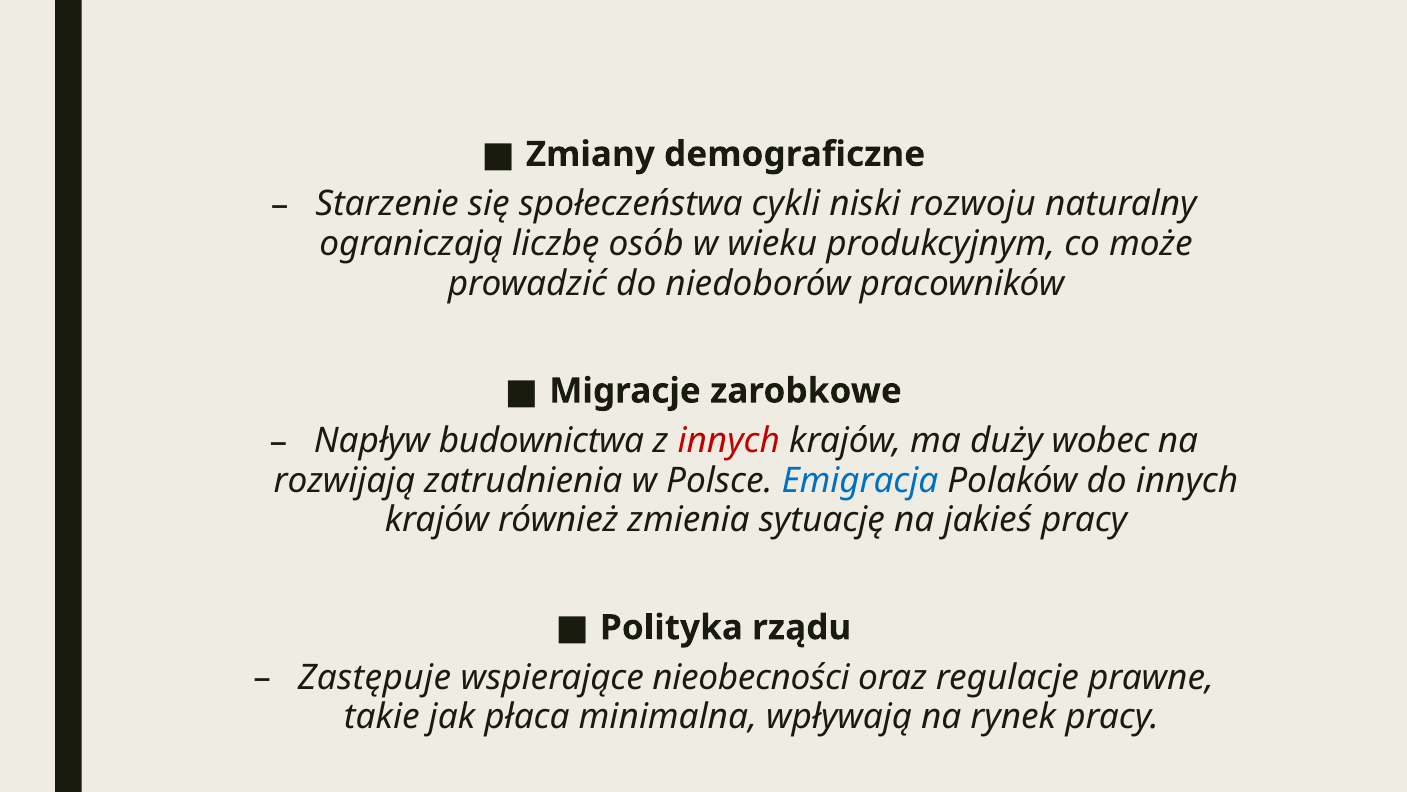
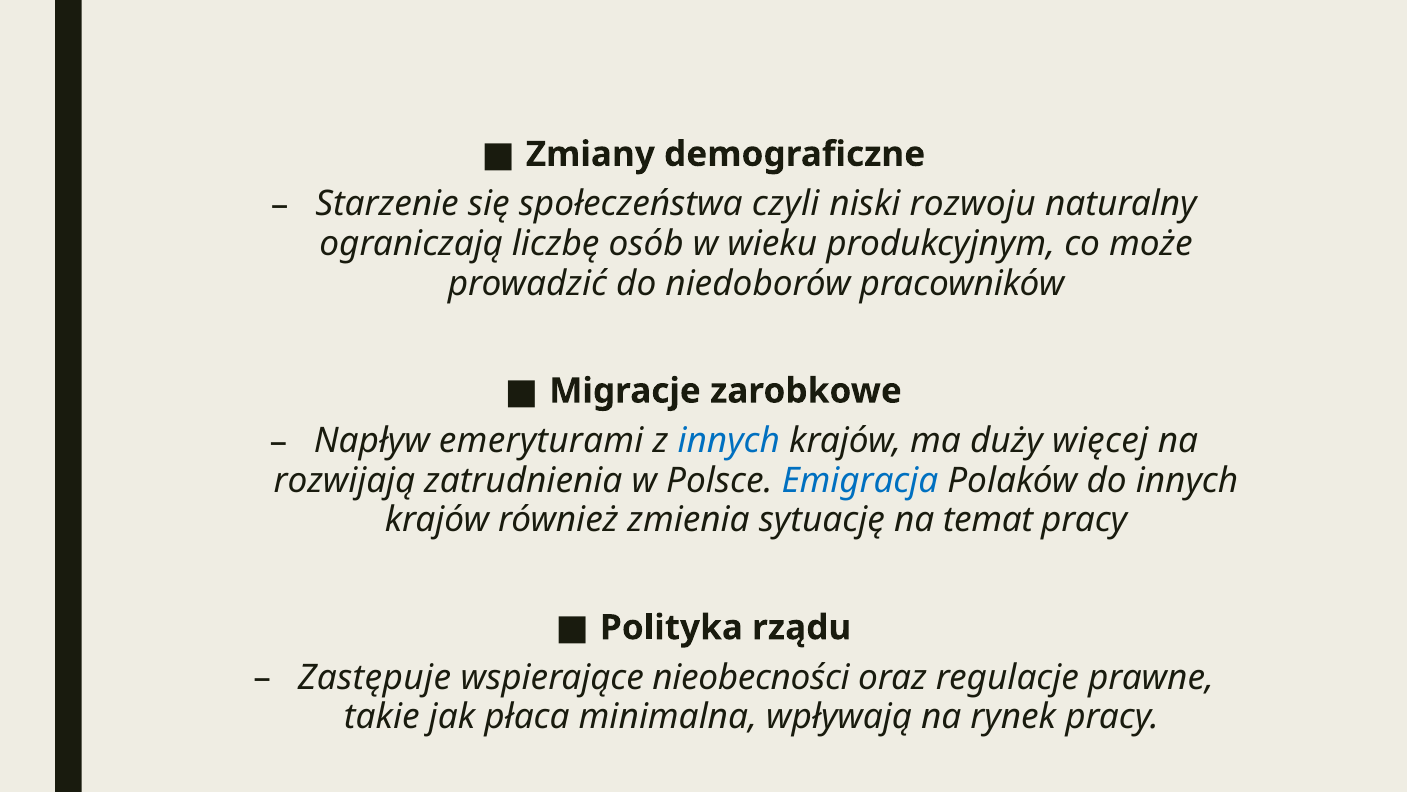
cykli: cykli -> czyli
budownictwa: budownictwa -> emeryturami
innych at (729, 441) colour: red -> blue
wobec: wobec -> więcej
jakieś: jakieś -> temat
